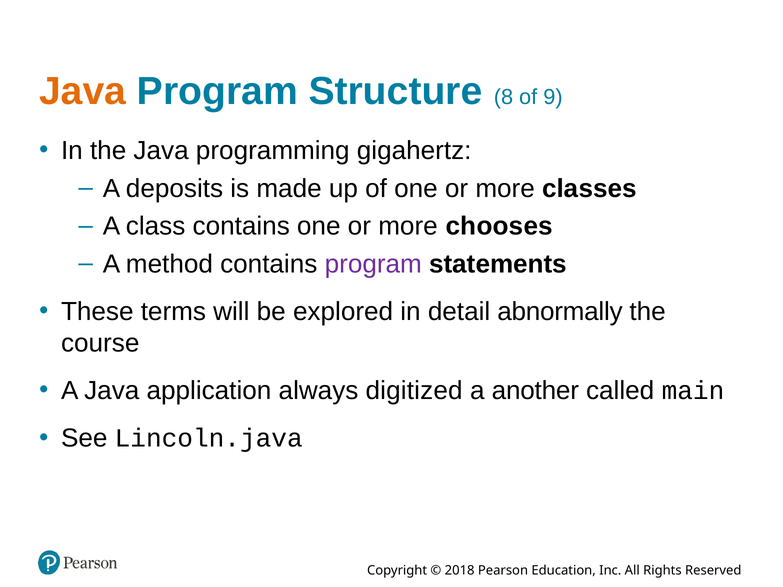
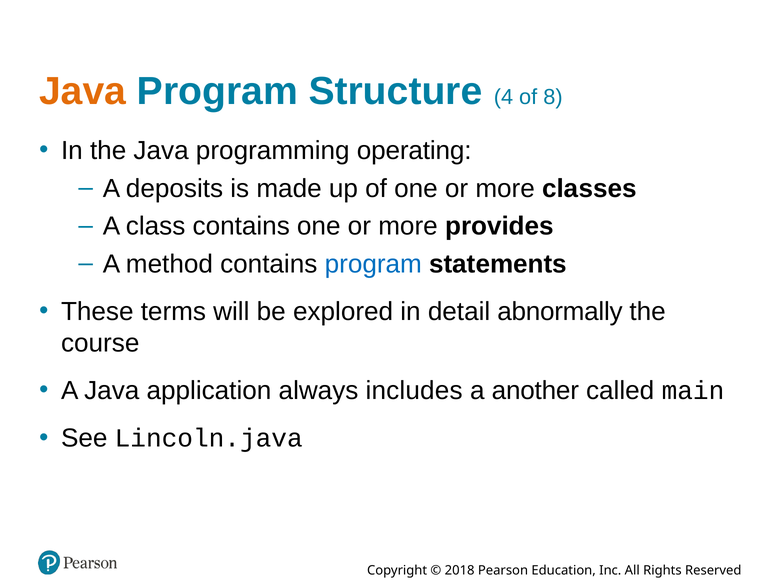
8: 8 -> 4
9: 9 -> 8
gigahertz: gigahertz -> operating
chooses: chooses -> provides
program at (373, 264) colour: purple -> blue
digitized: digitized -> includes
